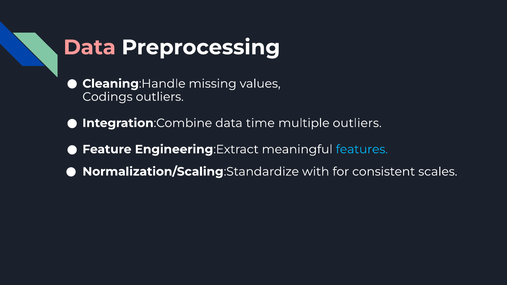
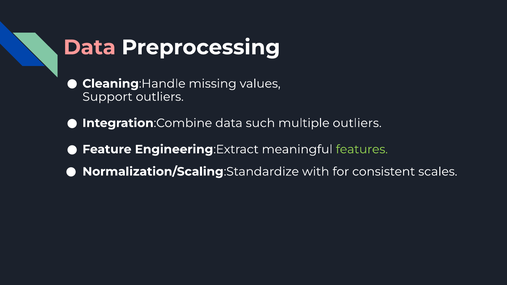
Codings: Codings -> Support
time: time -> such
features colour: light blue -> light green
